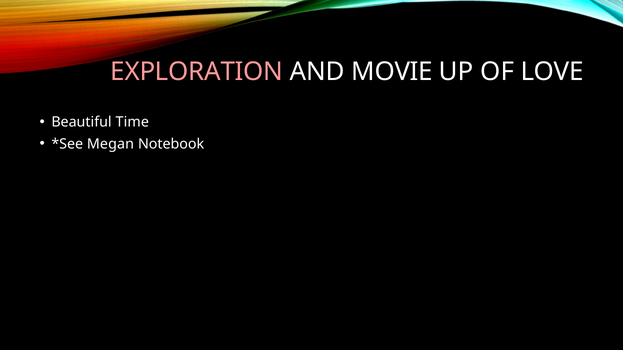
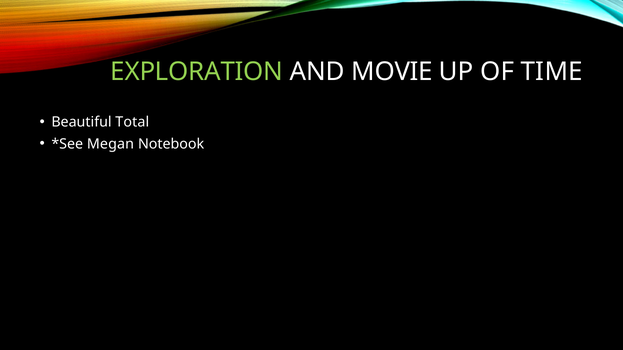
EXPLORATION colour: pink -> light green
LOVE: LOVE -> TIME
Time: Time -> Total
